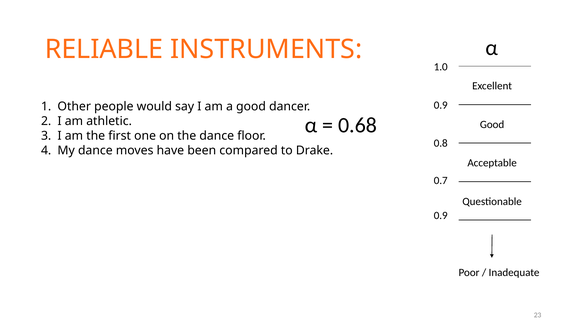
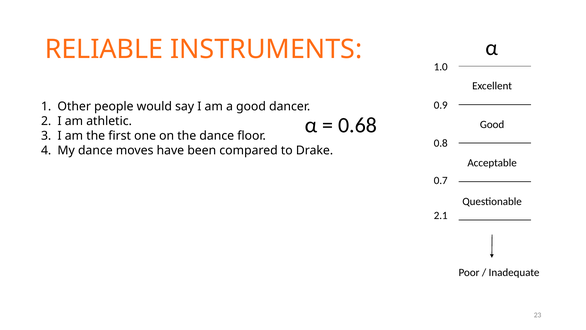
0.9 at (441, 215): 0.9 -> 2.1
